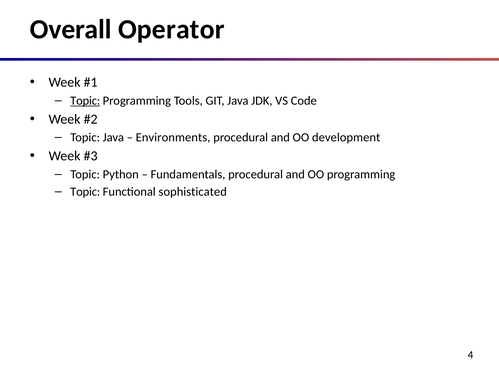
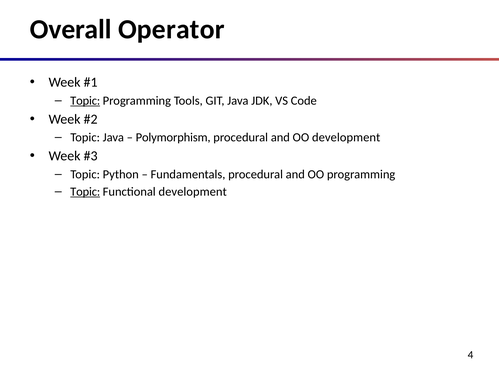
Environments: Environments -> Polymorphism
Topic at (85, 192) underline: none -> present
Functional sophisticated: sophisticated -> development
